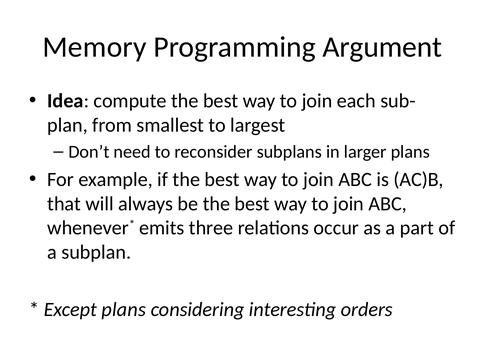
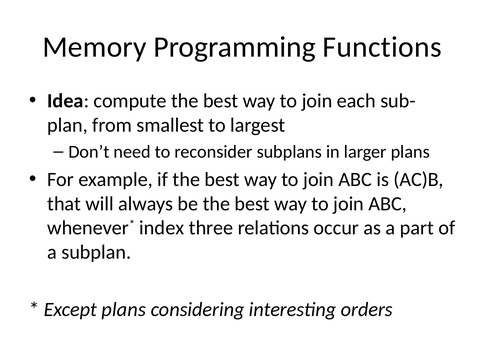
Argument: Argument -> Functions
emits: emits -> index
